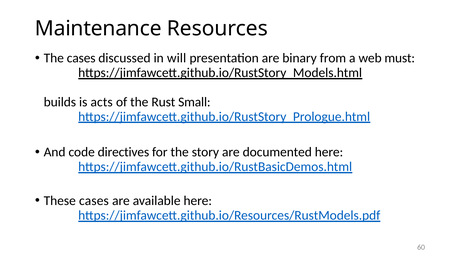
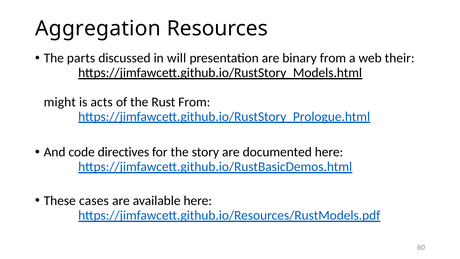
Maintenance: Maintenance -> Aggregation
The cases: cases -> parts
must: must -> their
builds: builds -> might
Rust Small: Small -> From
